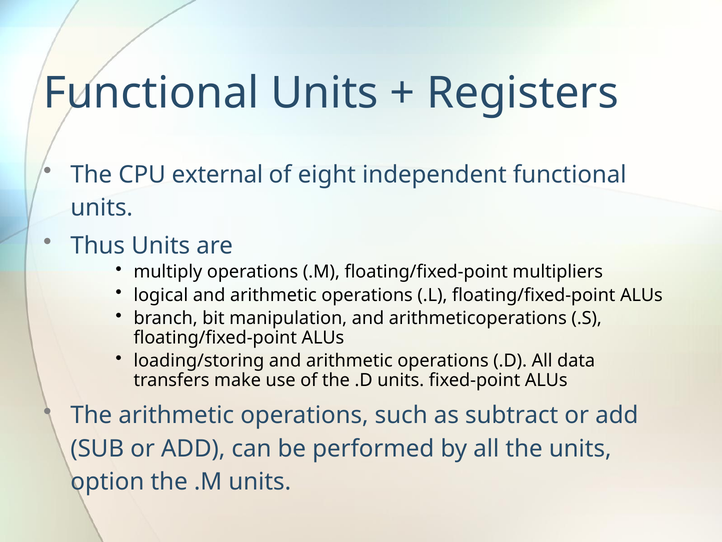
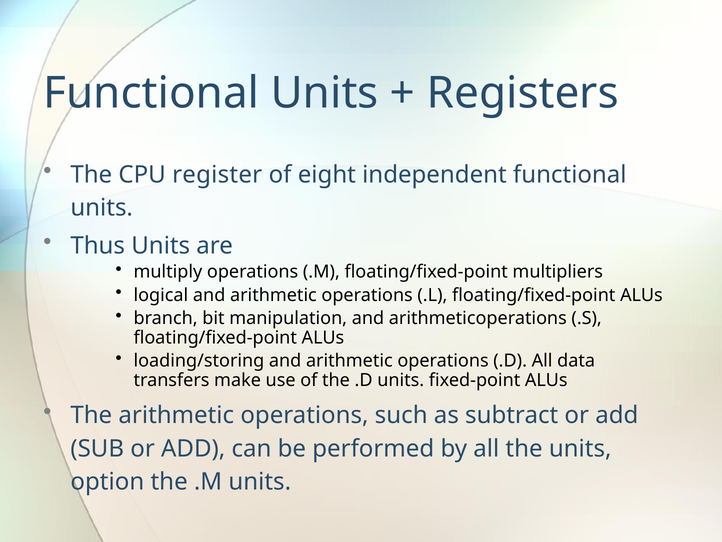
external: external -> register
